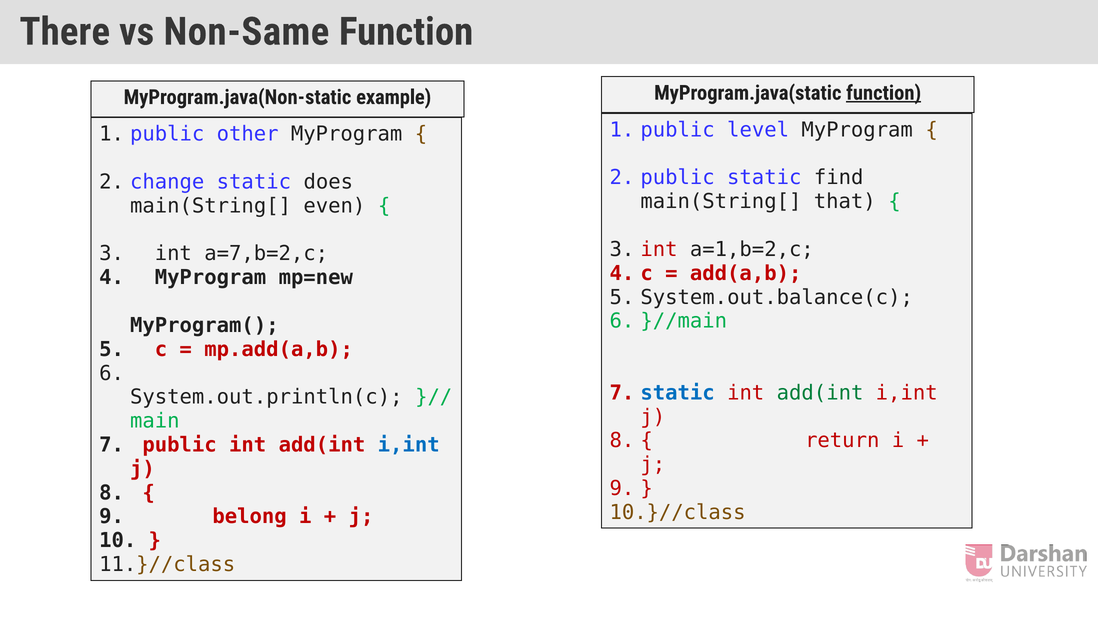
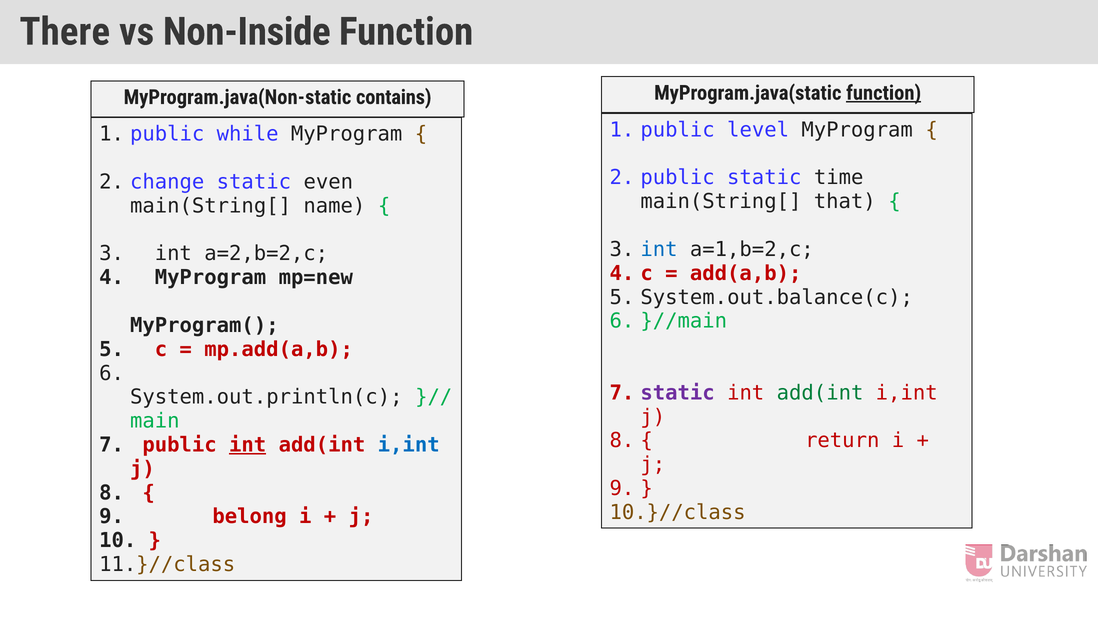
Non-Same: Non-Same -> Non-Inside
example: example -> contains
other: other -> while
find: find -> time
does: does -> even
even: even -> name
int at (659, 249) colour: red -> blue
a=7,b=2,c: a=7,b=2,c -> a=2,b=2,c
static at (678, 393) colour: blue -> purple
int at (248, 445) underline: none -> present
